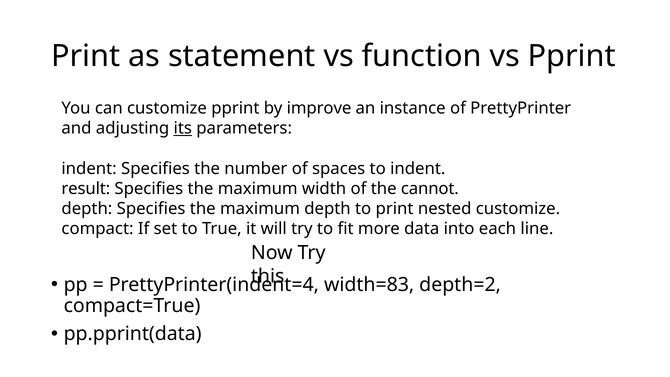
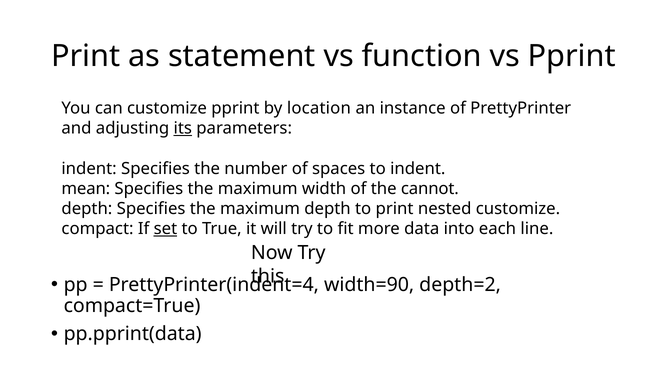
improve: improve -> location
result: result -> mean
set underline: none -> present
width=83: width=83 -> width=90
